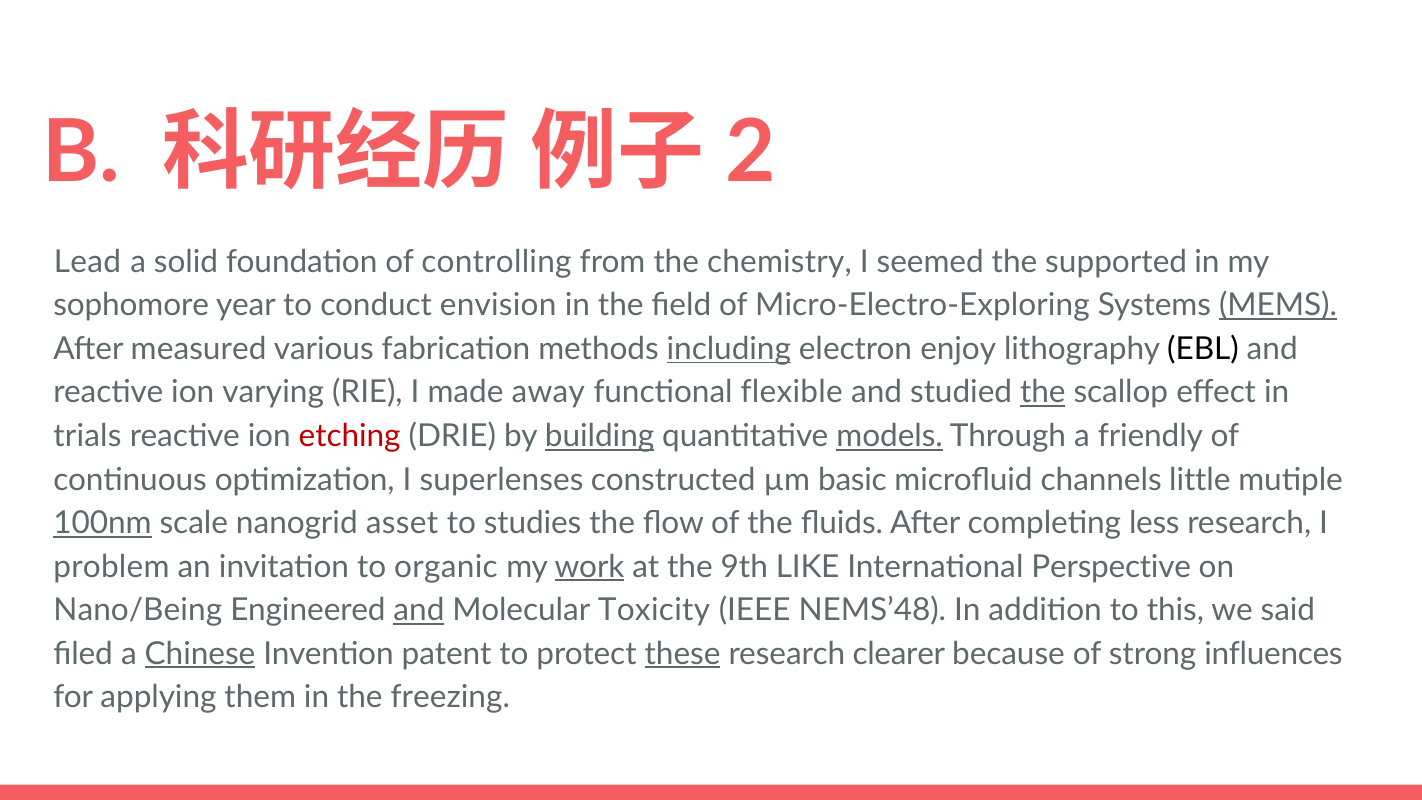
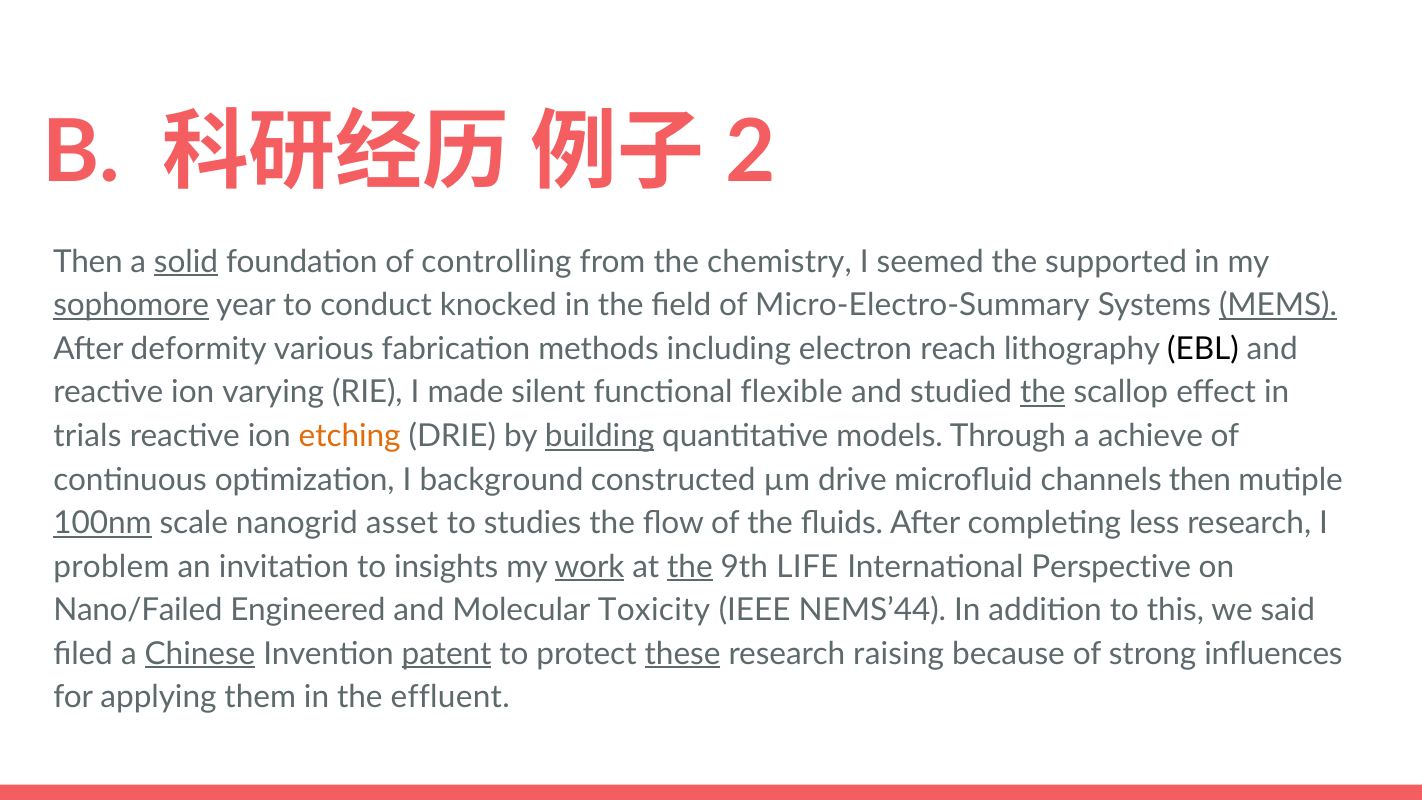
Lead at (88, 262): Lead -> Then
solid underline: none -> present
sophomore underline: none -> present
envision: envision -> knocked
Micro-Electro-Exploring: Micro-Electro-Exploring -> Micro-Electro-Summary
measured: measured -> deformity
including underline: present -> none
enjoy: enjoy -> reach
away: away -> silent
etching colour: red -> orange
models underline: present -> none
friendly: friendly -> achieve
superlenses: superlenses -> background
basic: basic -> drive
channels little: little -> then
organic: organic -> insights
the at (690, 567) underline: none -> present
LIKE: LIKE -> LIFE
Nano/Being: Nano/Being -> Nano/Failed
and at (419, 610) underline: present -> none
NEMS’48: NEMS’48 -> NEMS’44
patent underline: none -> present
clearer: clearer -> raising
freezing: freezing -> effluent
